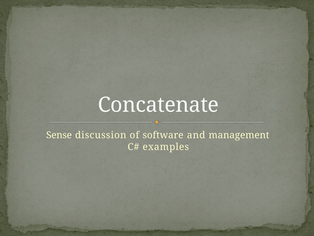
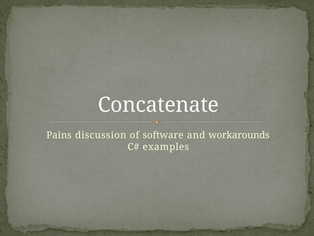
Sense: Sense -> Pains
management: management -> workarounds
